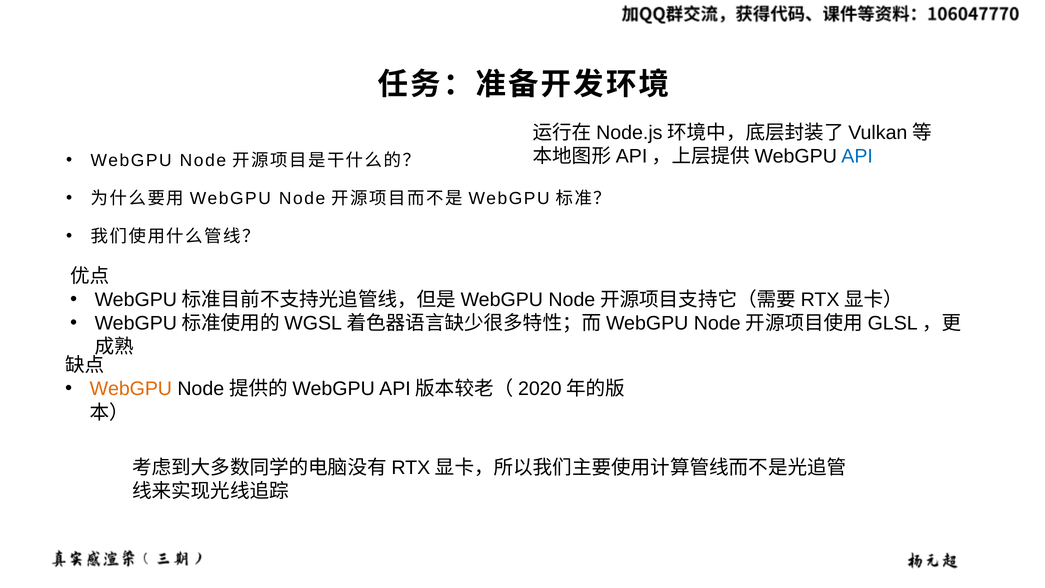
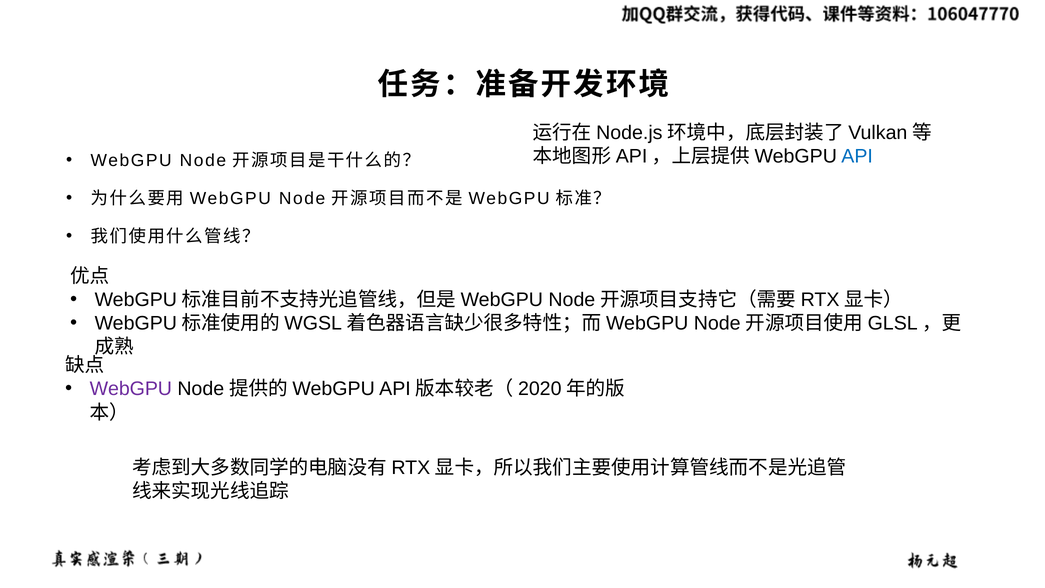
WebGPU at (131, 389) colour: orange -> purple
